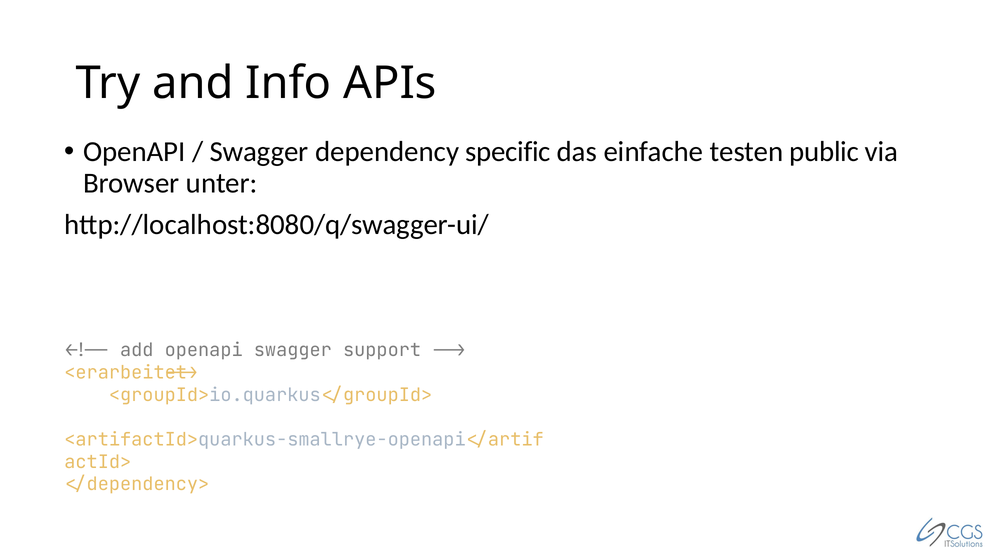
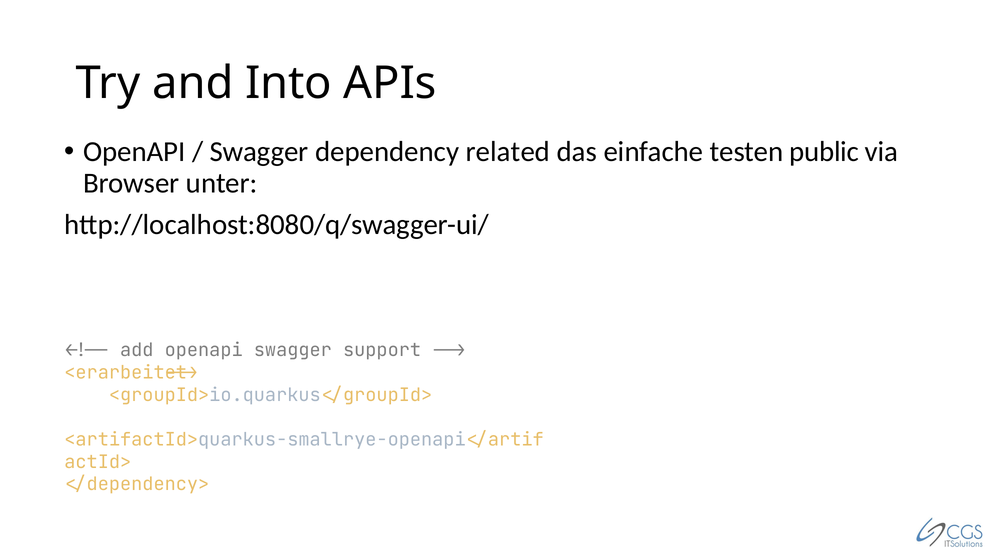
Info: Info -> Into
specific: specific -> related
